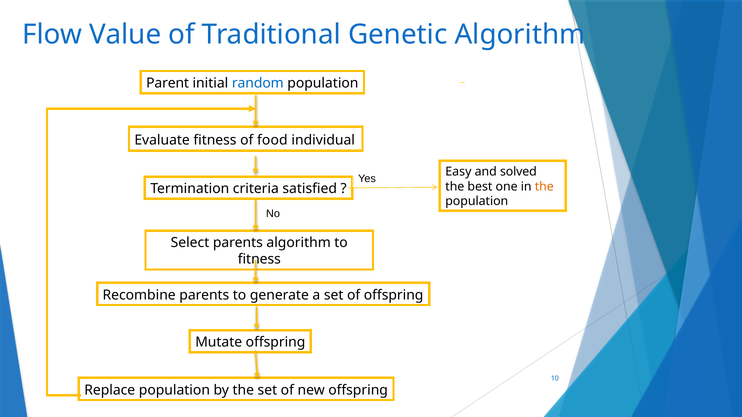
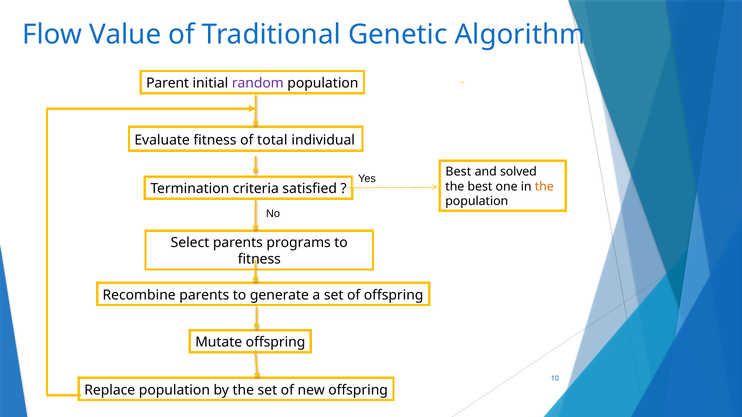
random colour: blue -> purple
food: food -> total
Easy at (458, 172): Easy -> Best
algorithm at (299, 243): algorithm -> programs
